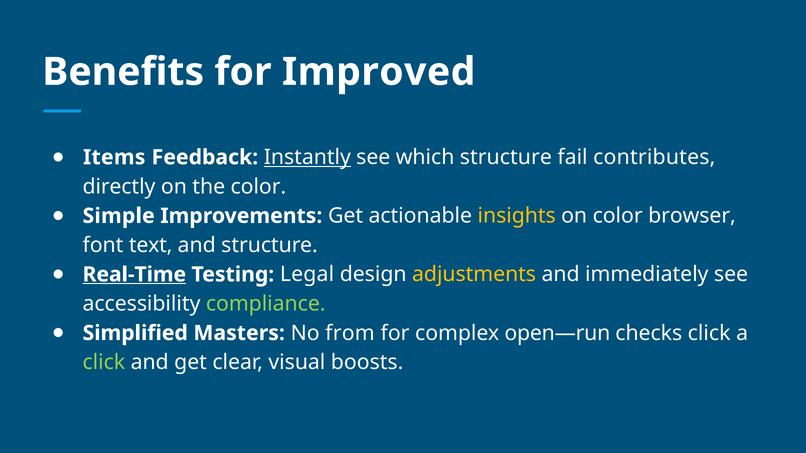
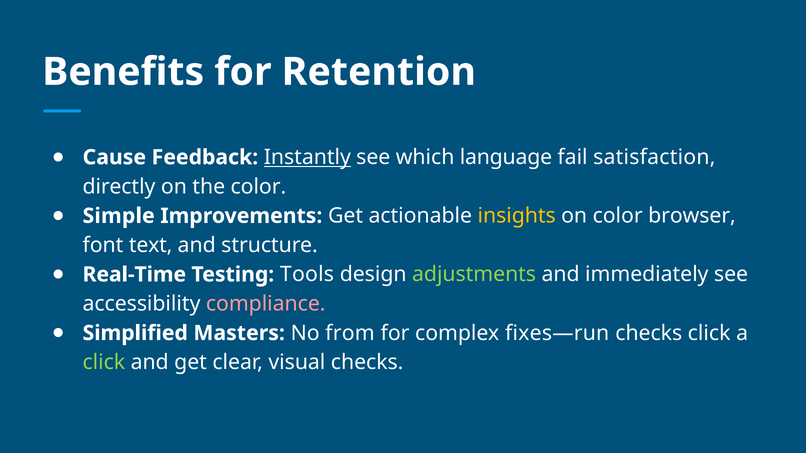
Improved: Improved -> Retention
Items: Items -> Cause
which structure: structure -> language
contributes: contributes -> satisfaction
Real-Time underline: present -> none
Legal: Legal -> Tools
adjustments colour: yellow -> light green
compliance colour: light green -> pink
open—run: open—run -> fixes—run
visual boosts: boosts -> checks
